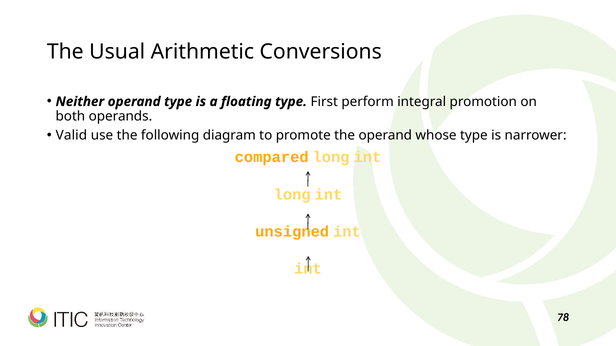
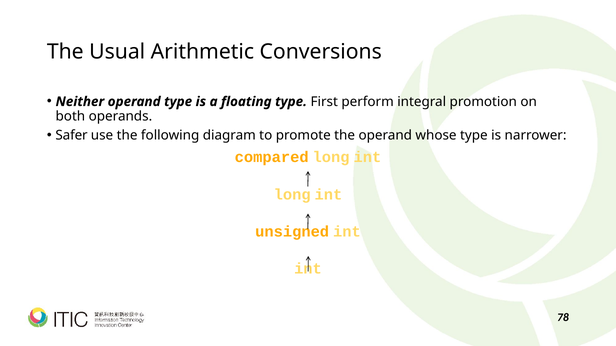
Valid: Valid -> Safer
